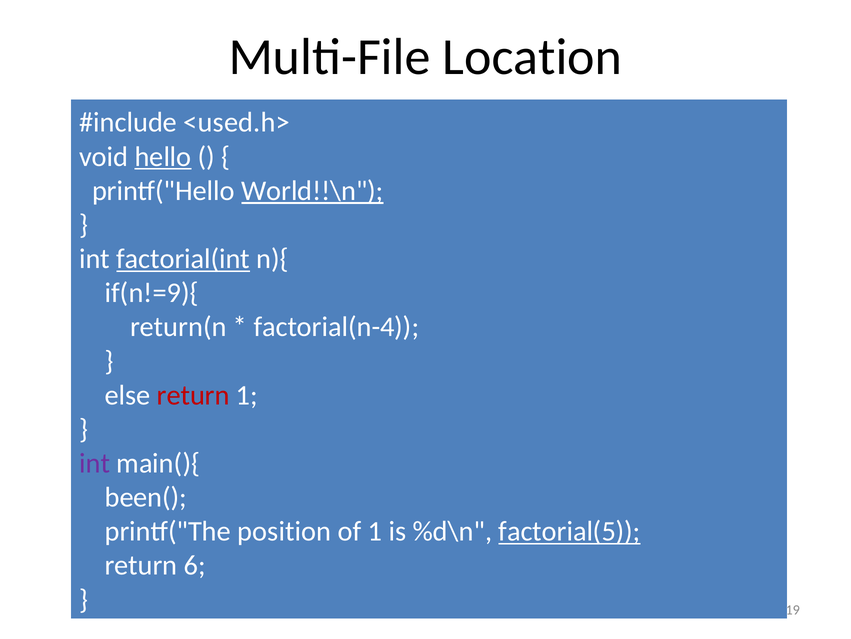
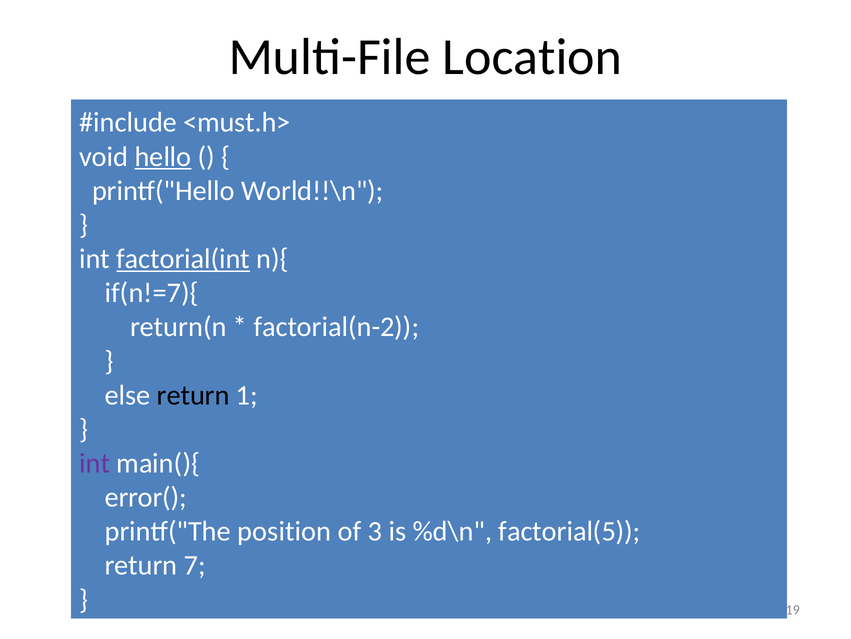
<used.h>: <used.h> -> <must.h>
World!!\n underline: present -> none
if(n!=9){: if(n!=9){ -> if(n!=7){
factorial(n-4: factorial(n-4 -> factorial(n-2
return at (193, 395) colour: red -> black
been(: been( -> error(
of 1: 1 -> 3
factorial(5 underline: present -> none
6: 6 -> 7
